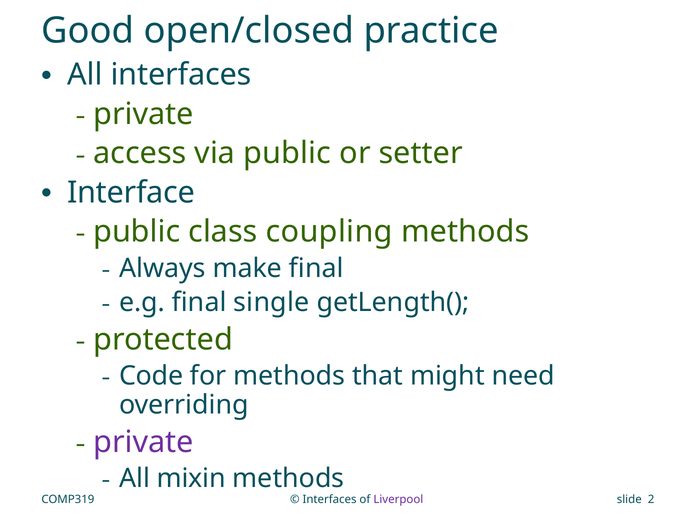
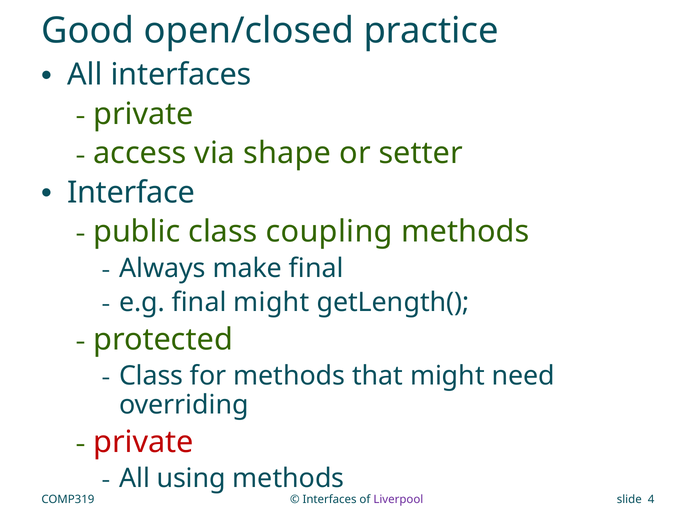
via public: public -> shape
final single: single -> might
Code at (151, 376): Code -> Class
private at (143, 443) colour: purple -> red
mixin: mixin -> using
2: 2 -> 4
